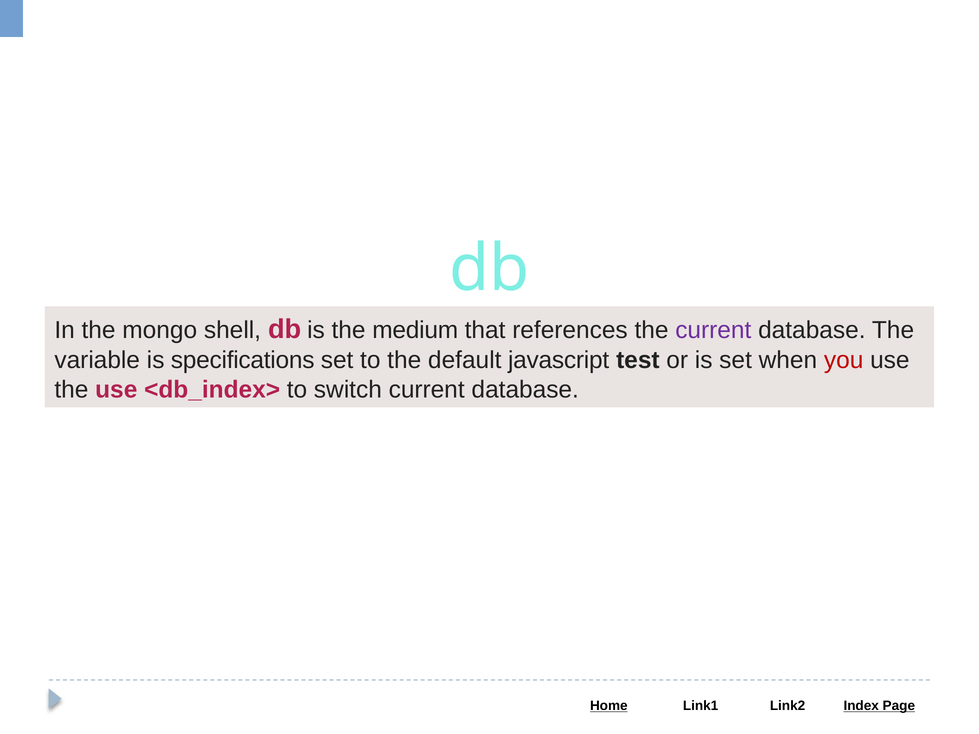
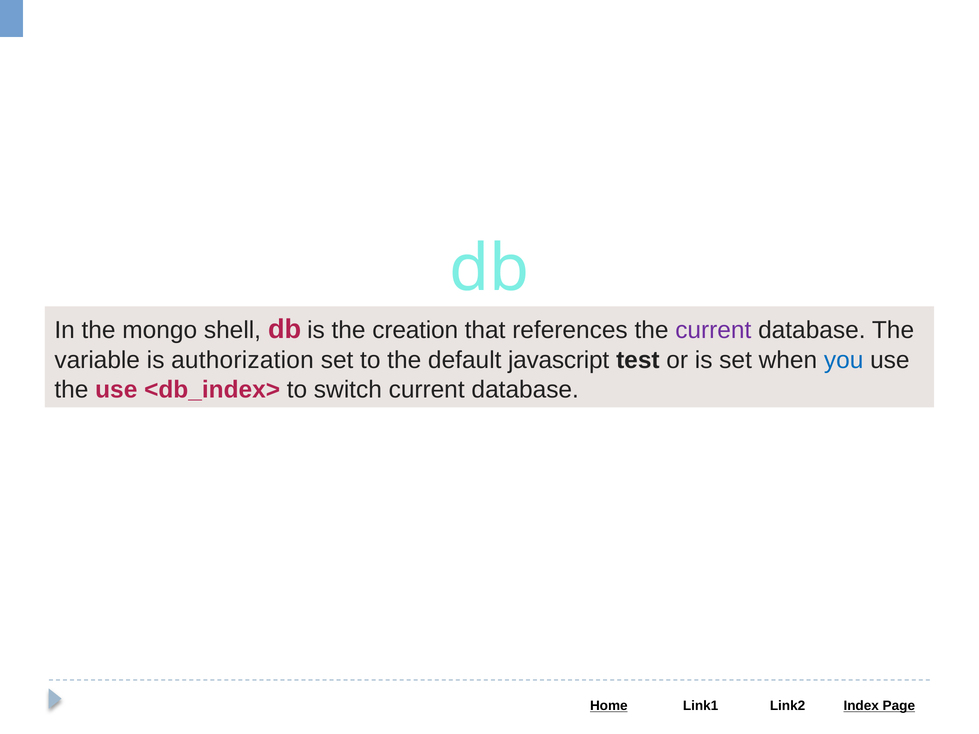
medium: medium -> creation
specifications: specifications -> authorization
you colour: red -> blue
